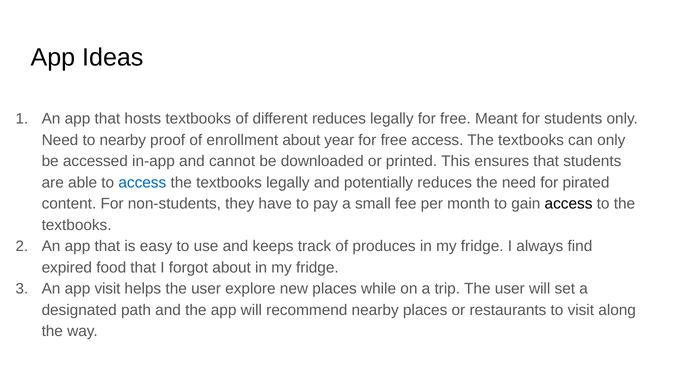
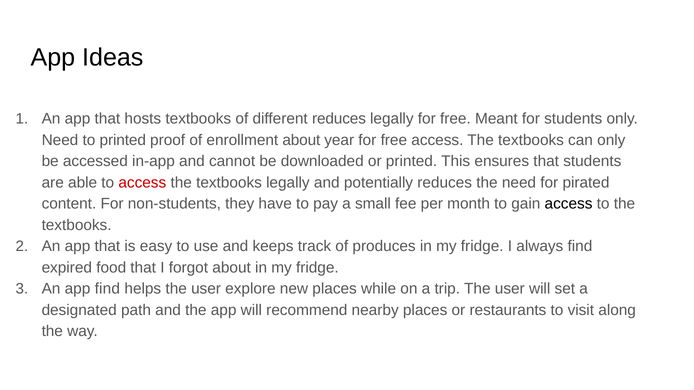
to nearby: nearby -> printed
access at (142, 183) colour: blue -> red
app visit: visit -> find
